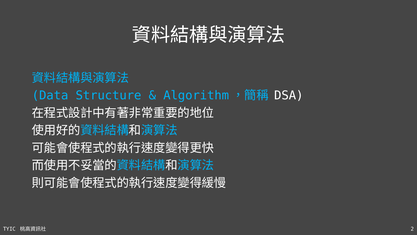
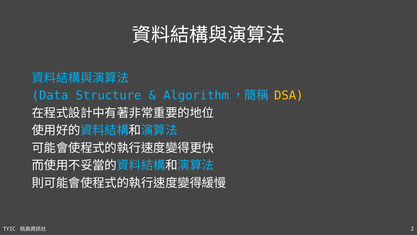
DSA colour: white -> yellow
